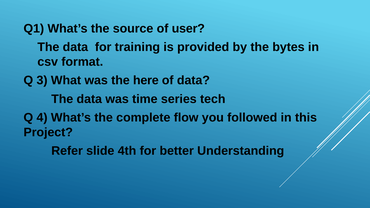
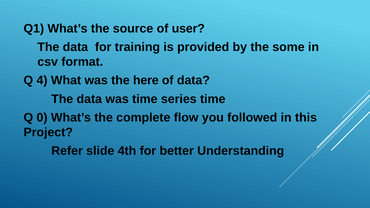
bytes: bytes -> some
3: 3 -> 4
series tech: tech -> time
4: 4 -> 0
